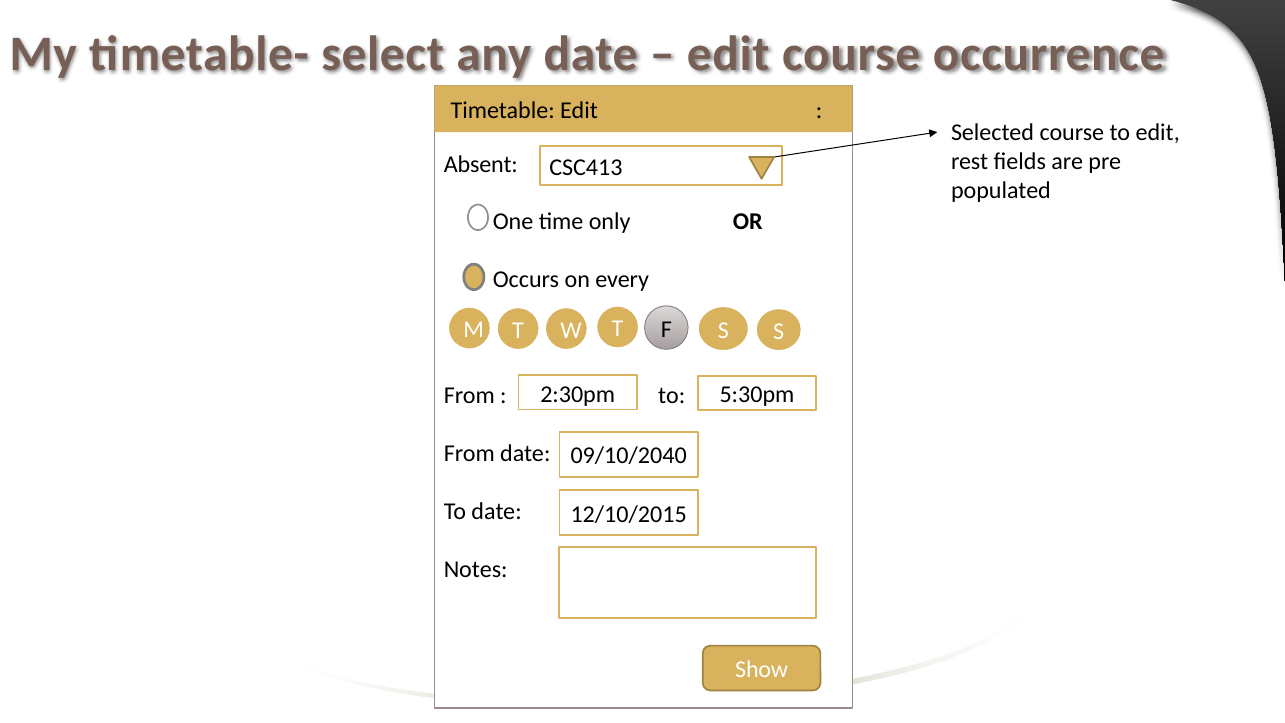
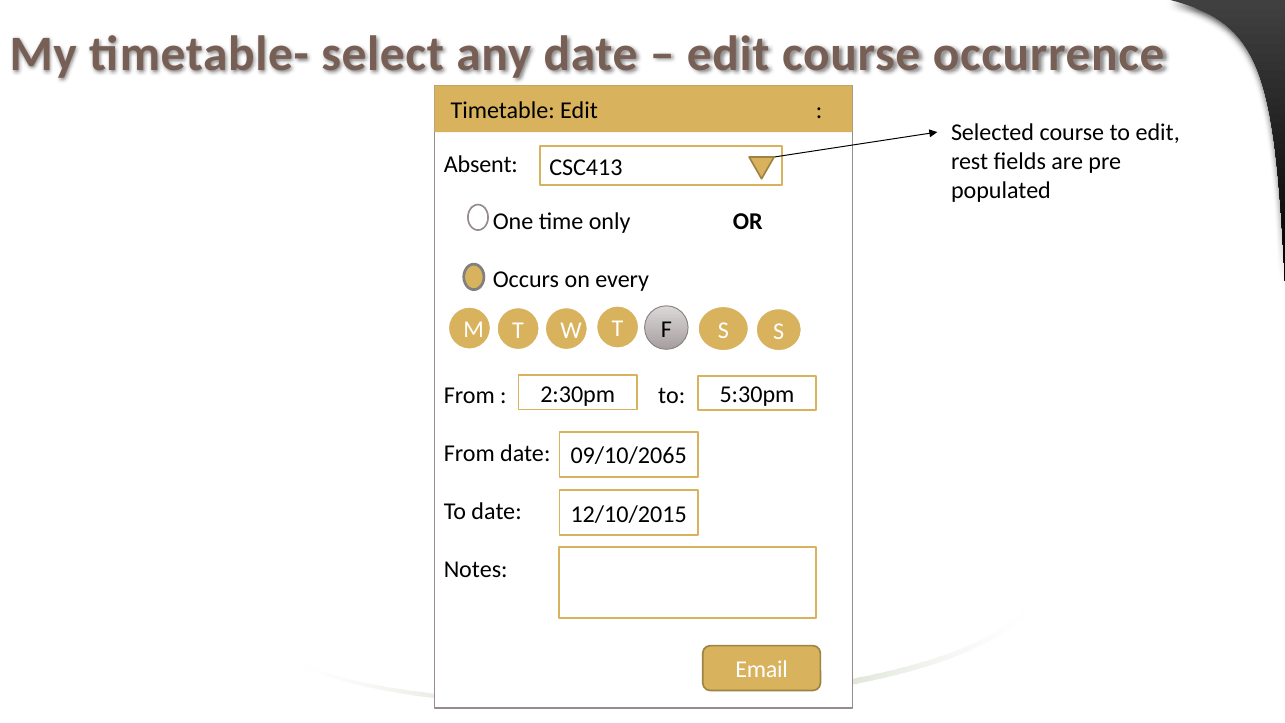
09/10/2040: 09/10/2040 -> 09/10/2065
Show: Show -> Email
